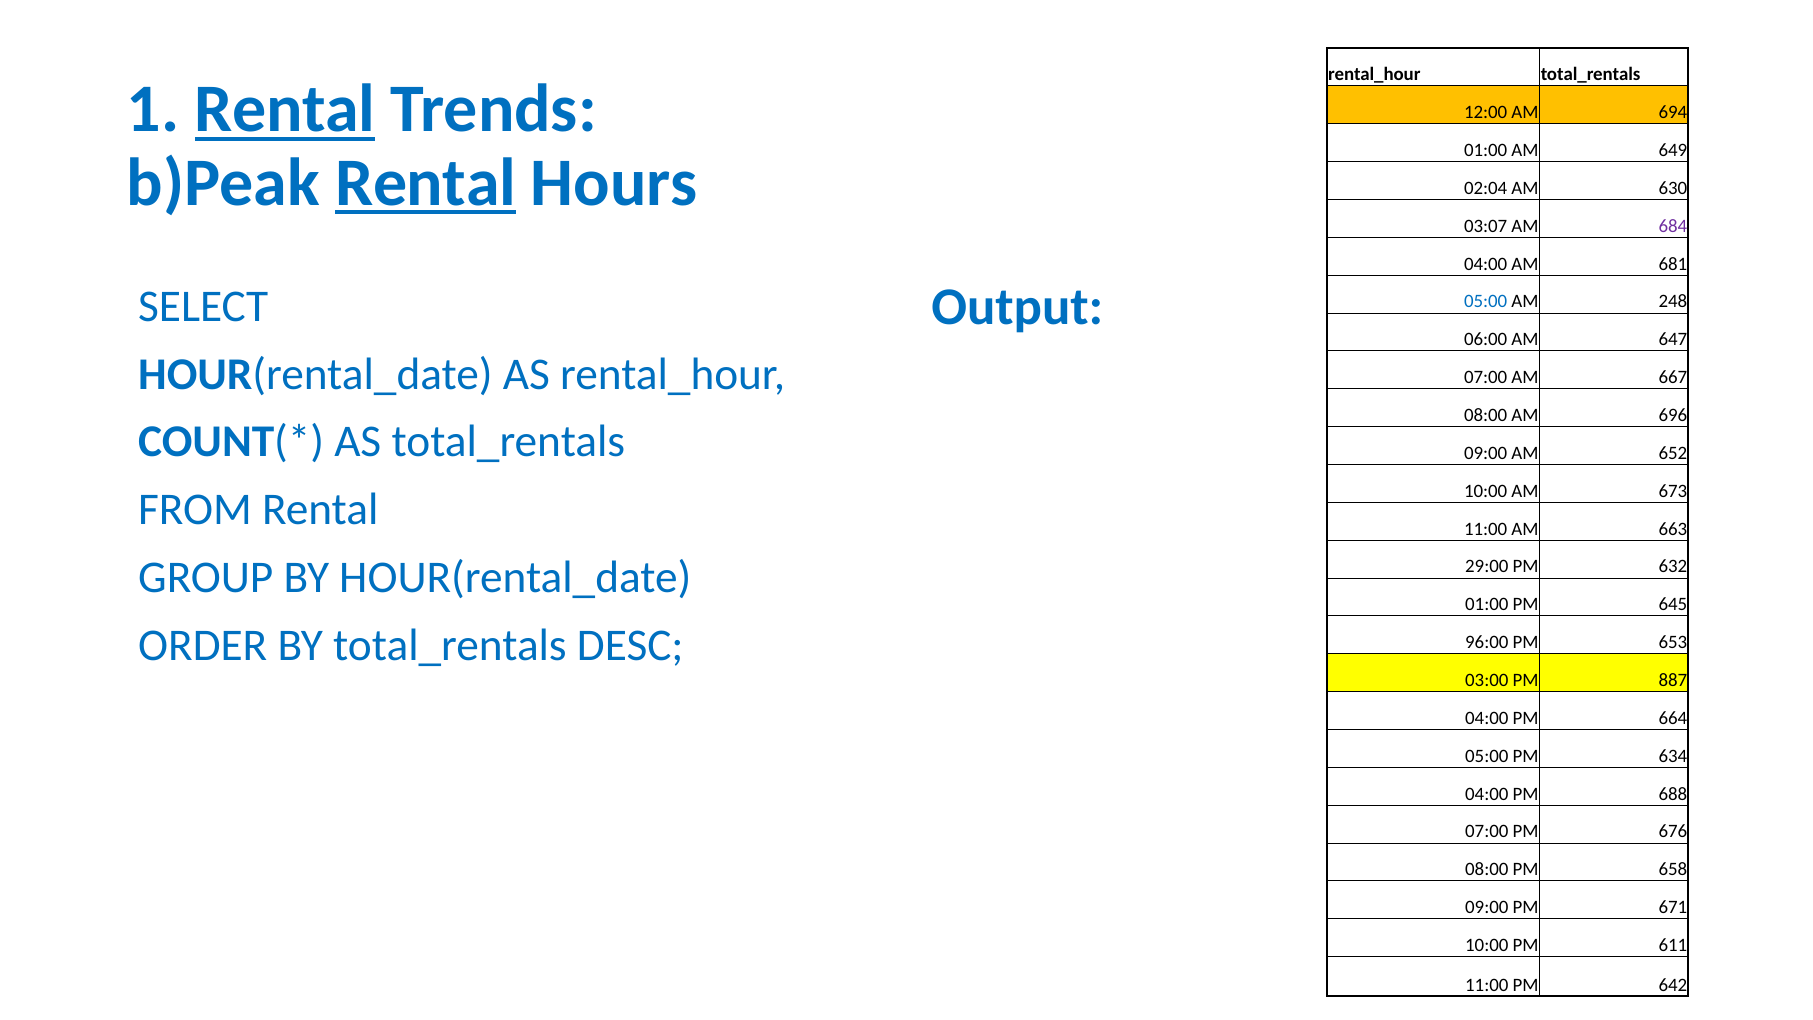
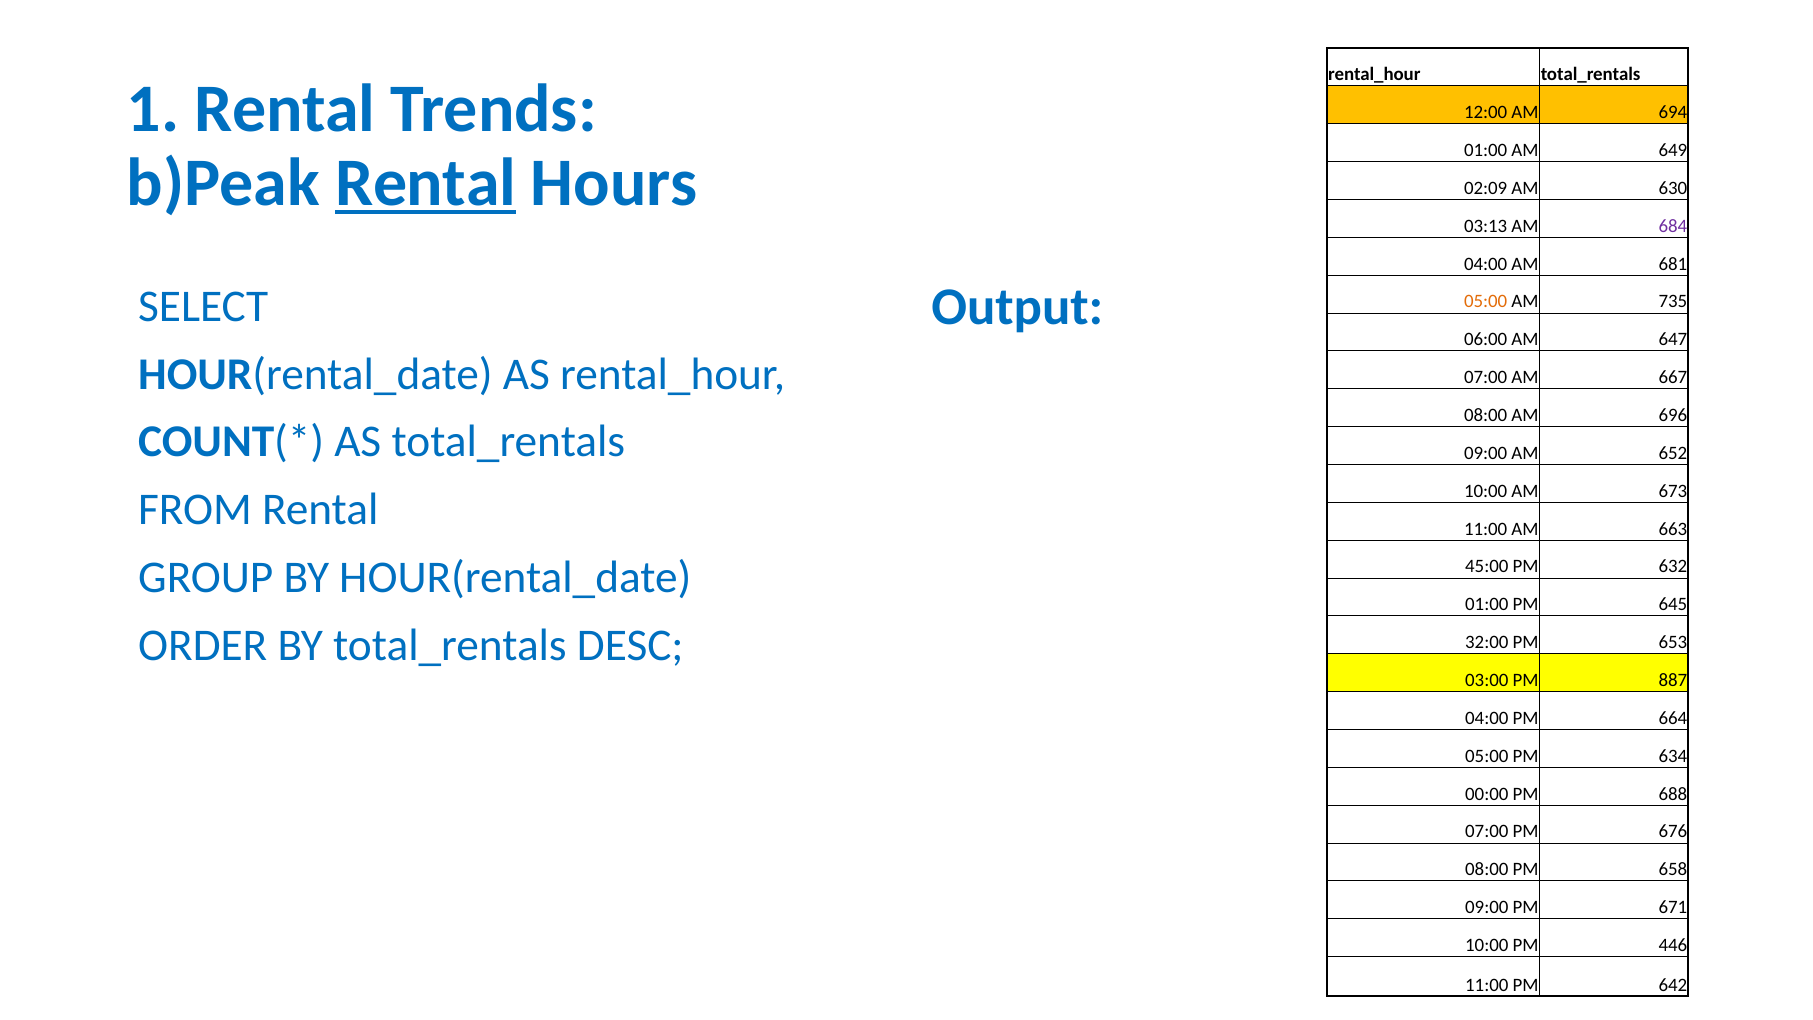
Rental at (285, 109) underline: present -> none
02:04: 02:04 -> 02:09
03:07: 03:07 -> 03:13
05:00 at (1486, 302) colour: blue -> orange
248: 248 -> 735
29:00: 29:00 -> 45:00
96:00: 96:00 -> 32:00
04:00 at (1487, 794): 04:00 -> 00:00
611: 611 -> 446
